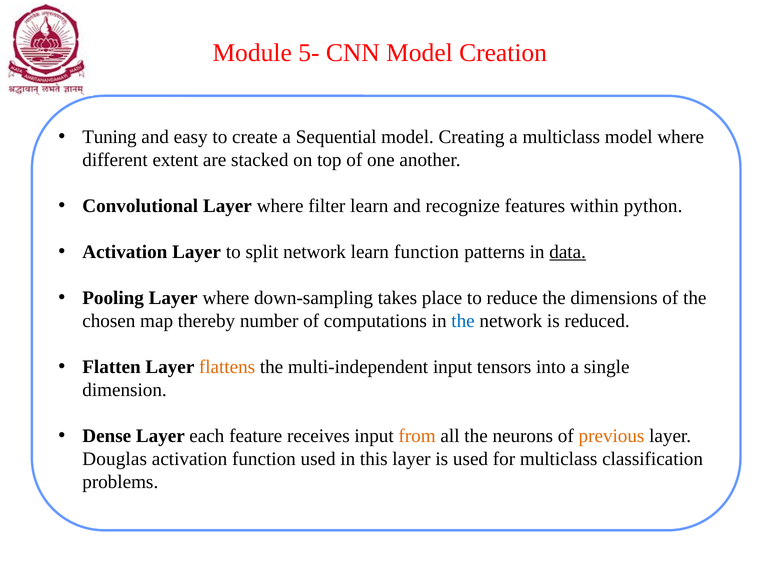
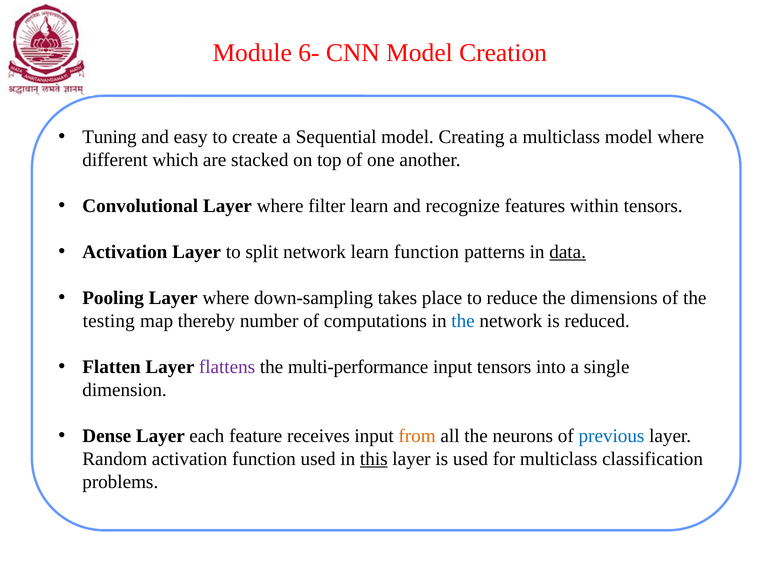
5-: 5- -> 6-
extent: extent -> which
within python: python -> tensors
chosen: chosen -> testing
flattens colour: orange -> purple
multi-independent: multi-independent -> multi-performance
previous colour: orange -> blue
Douglas: Douglas -> Random
this underline: none -> present
